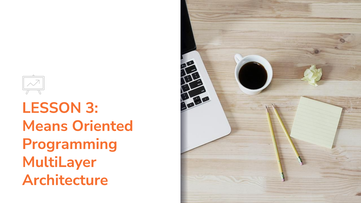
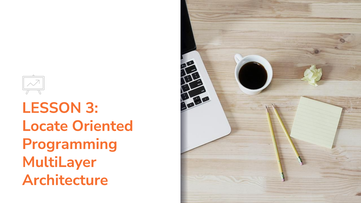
Means: Means -> Locate
